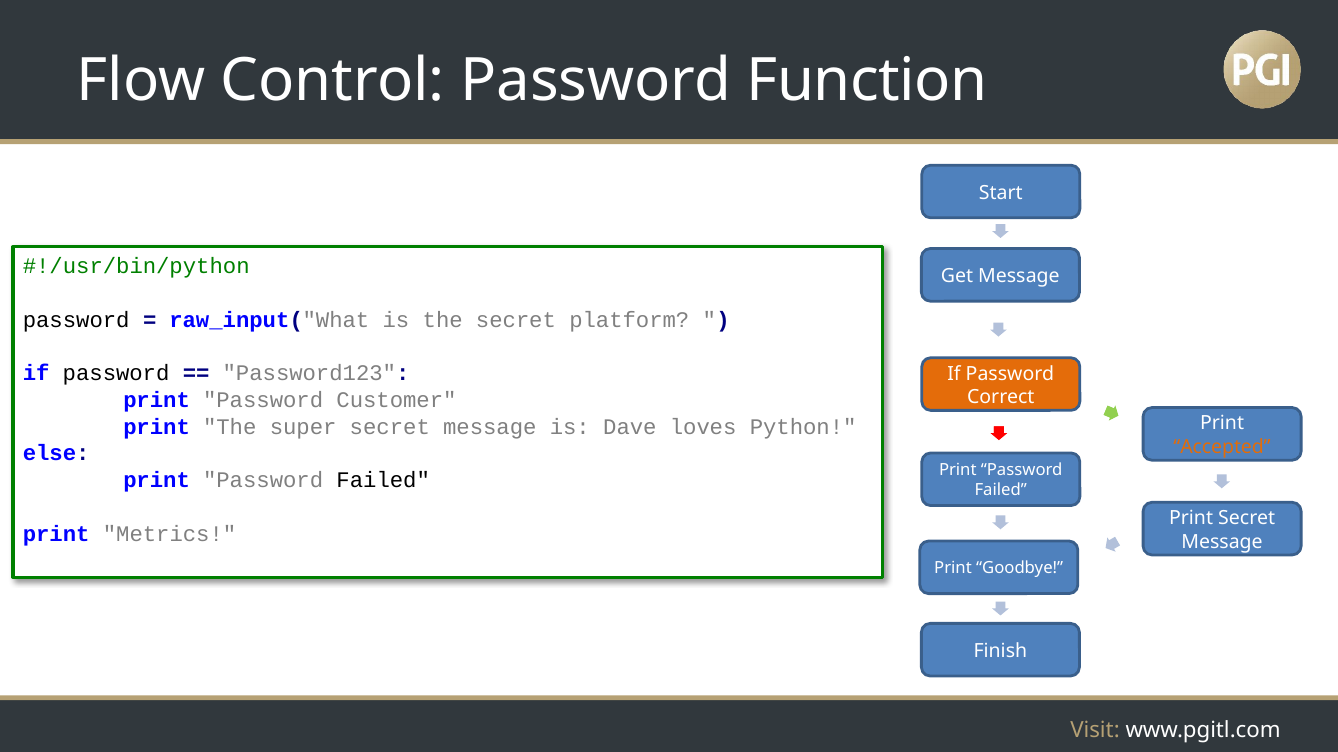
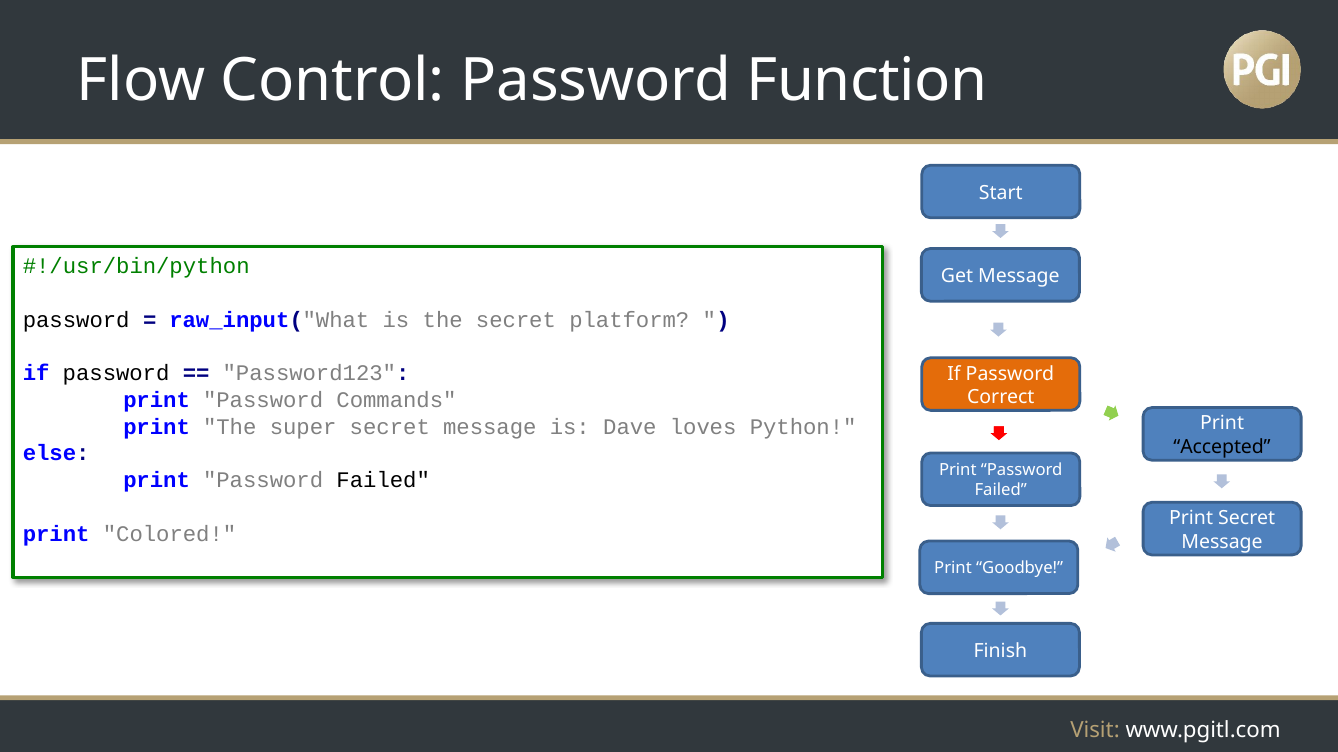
Customer: Customer -> Commands
Accepted colour: orange -> black
Metrics: Metrics -> Colored
